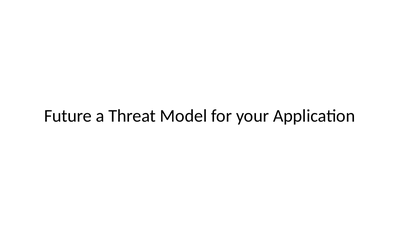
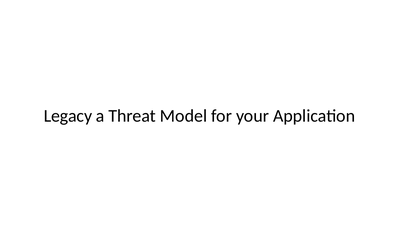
Future: Future -> Legacy
